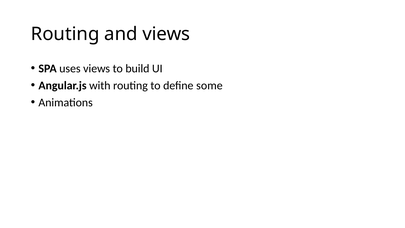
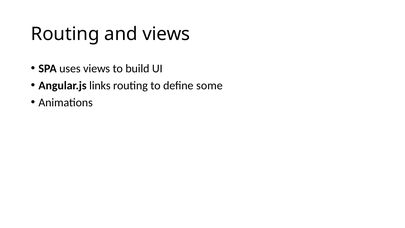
with: with -> links
